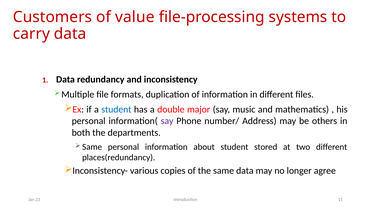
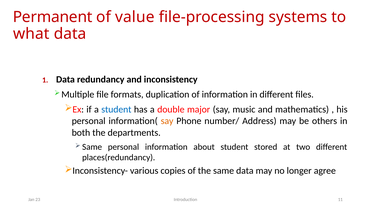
Customers: Customers -> Permanent
carry: carry -> what
say at (167, 121) colour: purple -> orange
